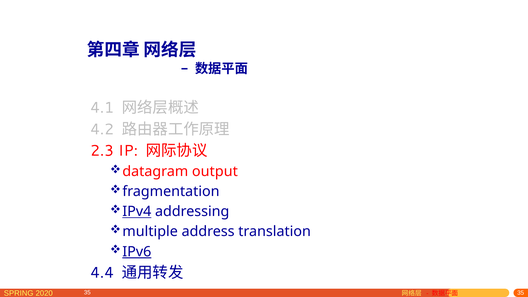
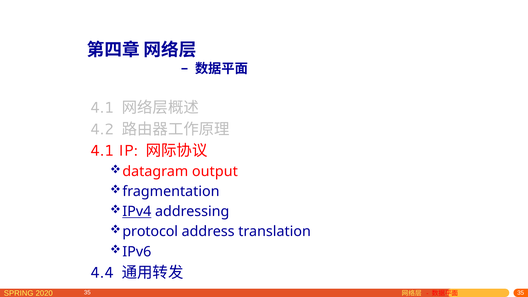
2.3 at (102, 151): 2.3 -> 4.1
multiple: multiple -> protocol
IPv6 underline: present -> none
